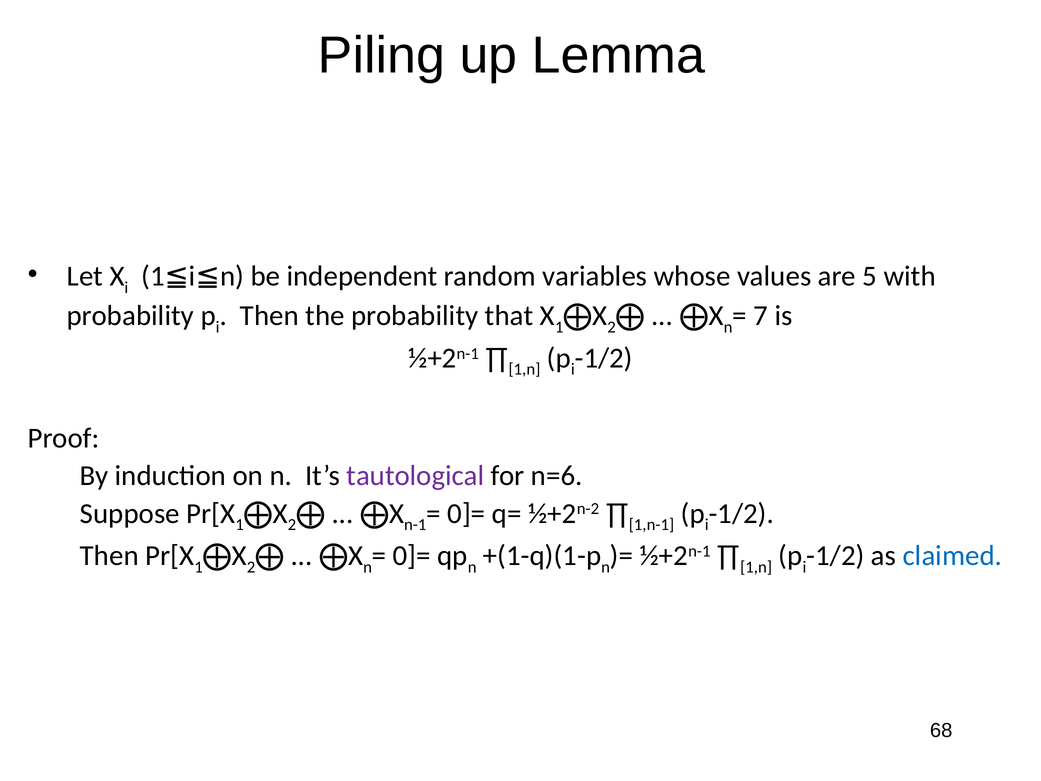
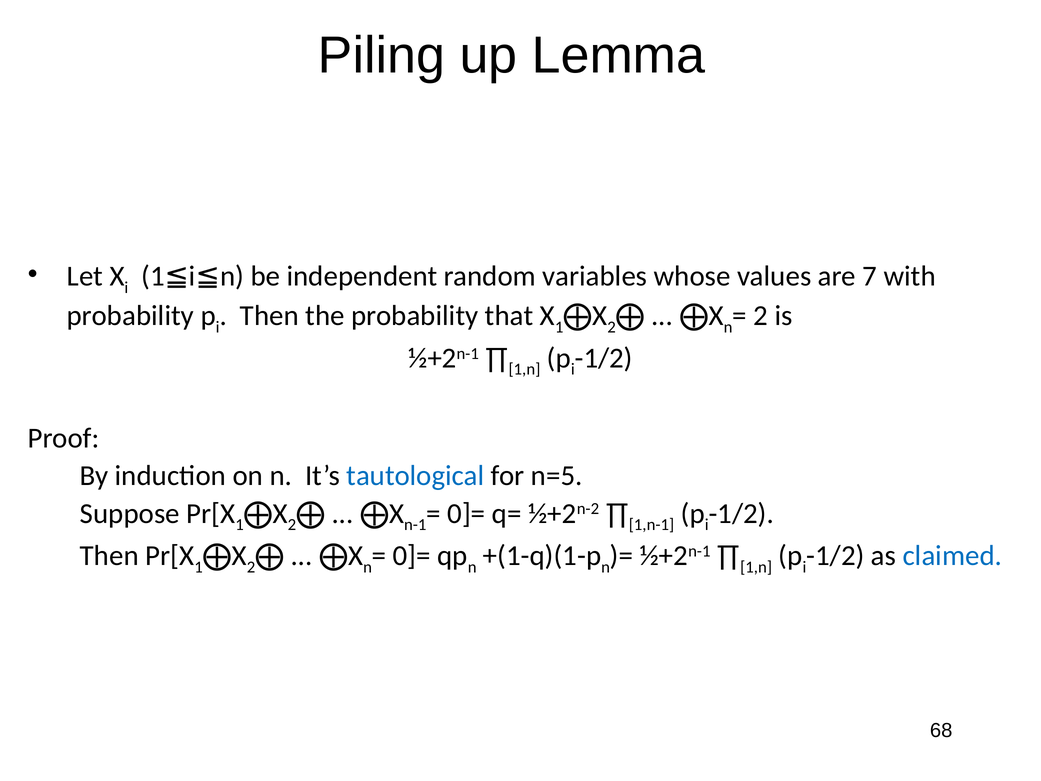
5: 5 -> 7
7 at (761, 316): 7 -> 2
tautological colour: purple -> blue
n=6: n=6 -> n=5
